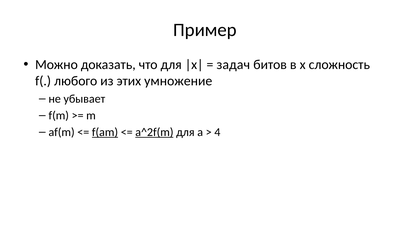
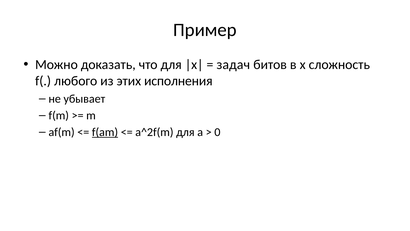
умножение: умножение -> исполнения
a^2f(m underline: present -> none
4: 4 -> 0
